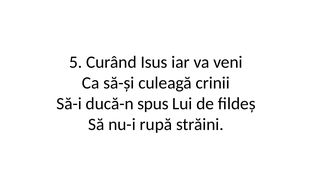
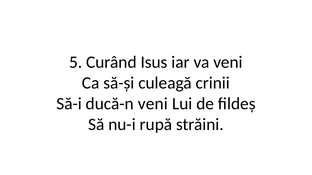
ducă-n spus: spus -> veni
